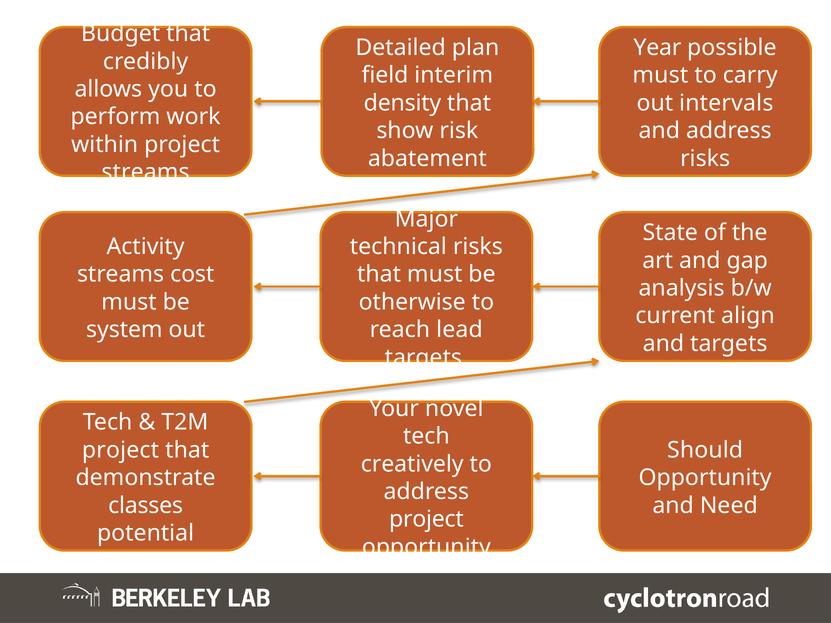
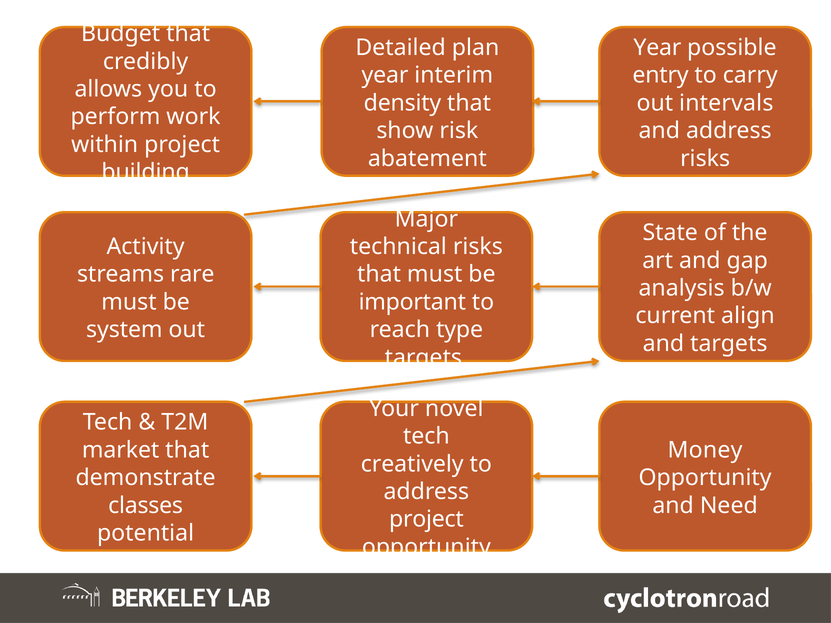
field at (385, 75): field -> year
must at (660, 75): must -> entry
streams at (146, 172): streams -> building
cost: cost -> rare
otherwise: otherwise -> important
lead: lead -> type
project at (121, 450): project -> market
Should: Should -> Money
